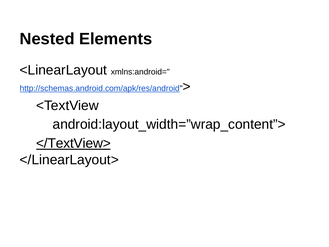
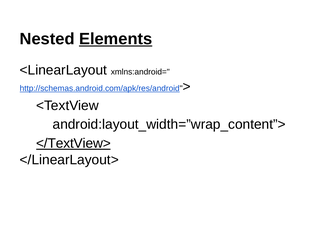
Elements underline: none -> present
